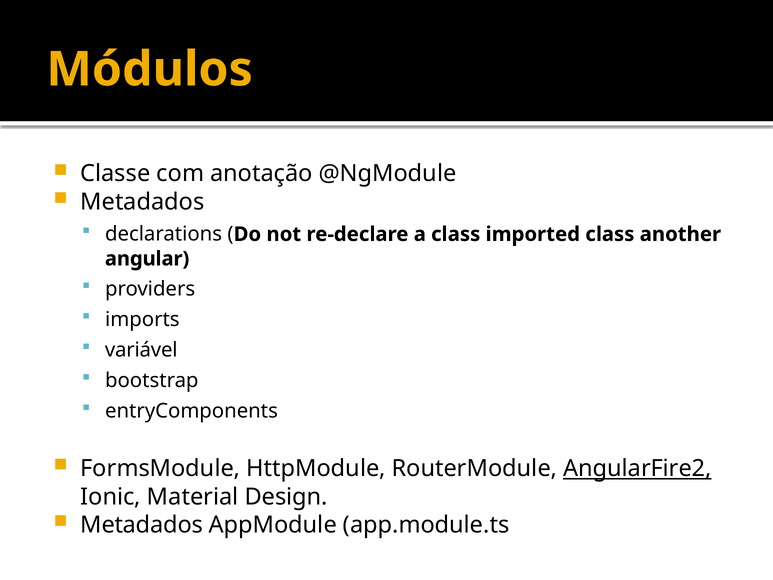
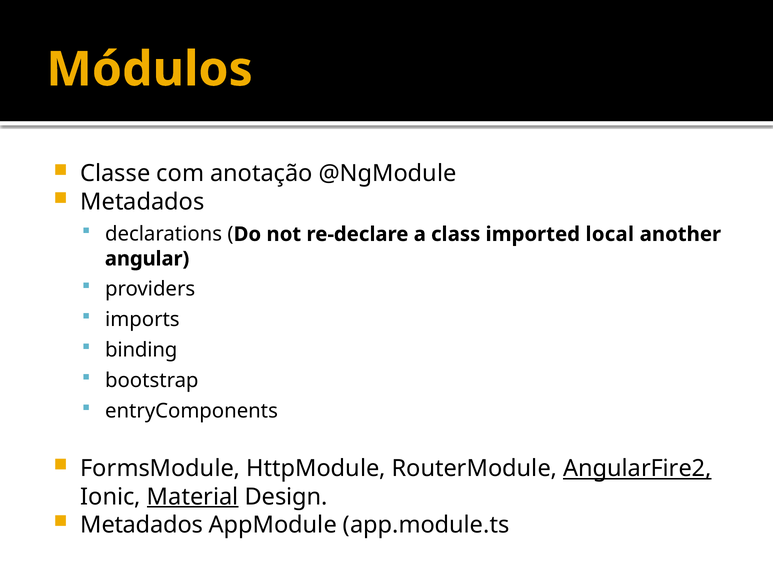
imported class: class -> local
variável: variável -> binding
Material underline: none -> present
